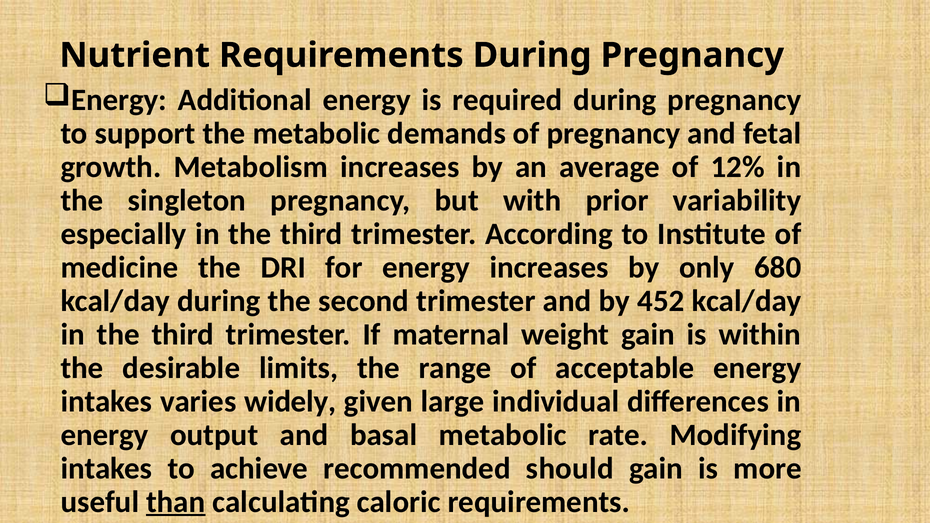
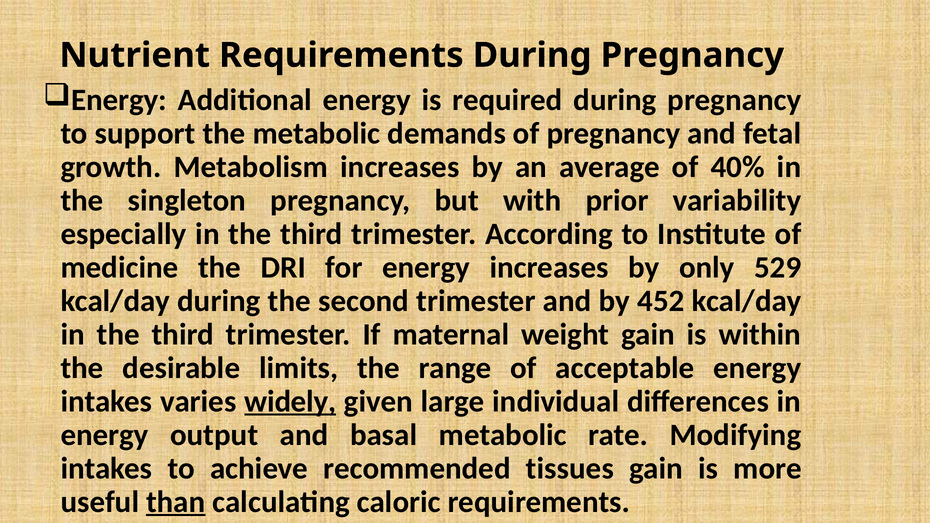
12%: 12% -> 40%
680: 680 -> 529
widely underline: none -> present
should: should -> tissues
